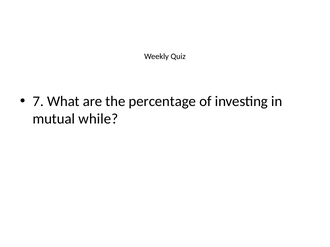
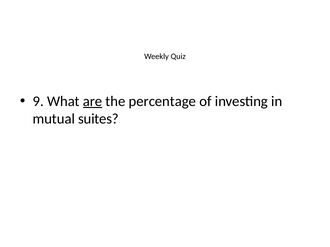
7: 7 -> 9
are underline: none -> present
while: while -> suites
